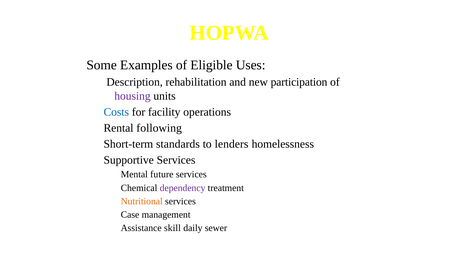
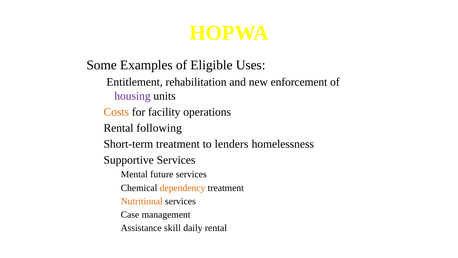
Description: Description -> Entitlement
participation: participation -> enforcement
Costs colour: blue -> orange
Short-term standards: standards -> treatment
dependency colour: purple -> orange
daily sewer: sewer -> rental
